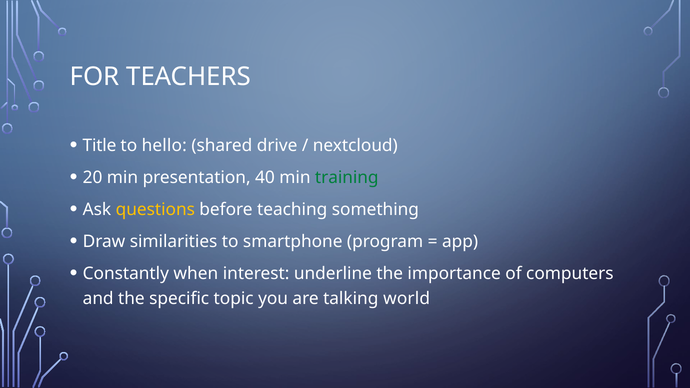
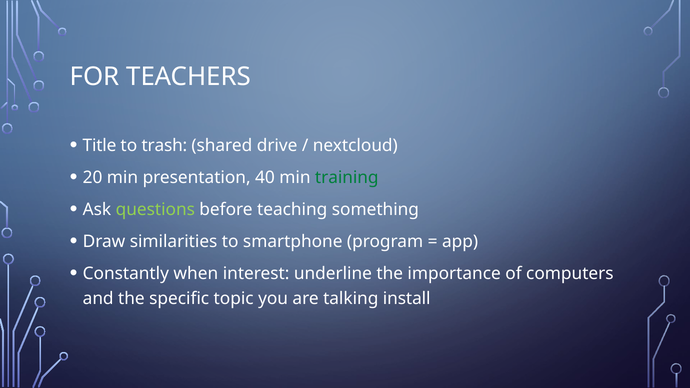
hello: hello -> trash
questions colour: yellow -> light green
world: world -> install
